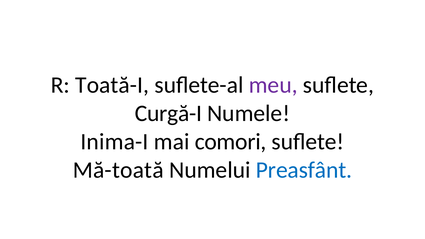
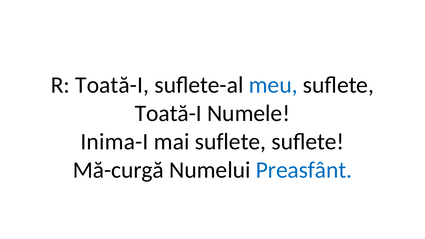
meu colour: purple -> blue
Curgă-I at (168, 113): Curgă-I -> Toată-I
mai comori: comori -> suflete
Mă-toată: Mă-toată -> Mă-curgă
